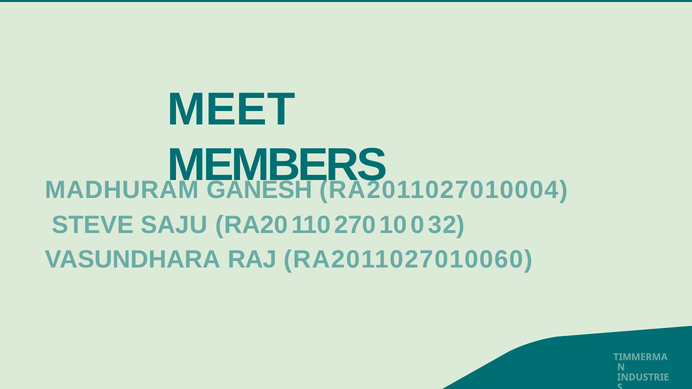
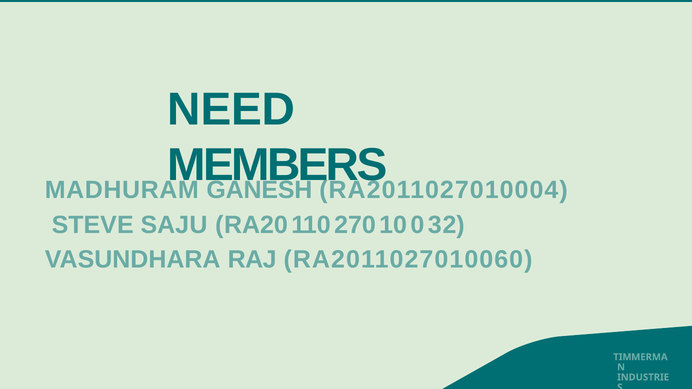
MEET: MEET -> NEED
